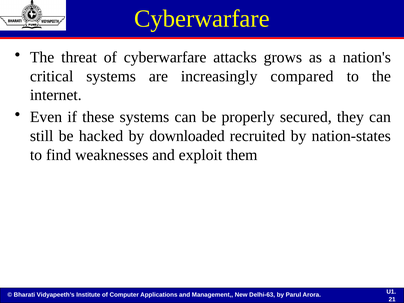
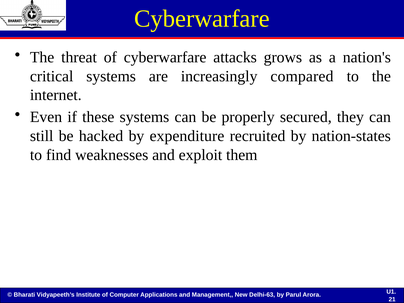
downloaded: downloaded -> expenditure
